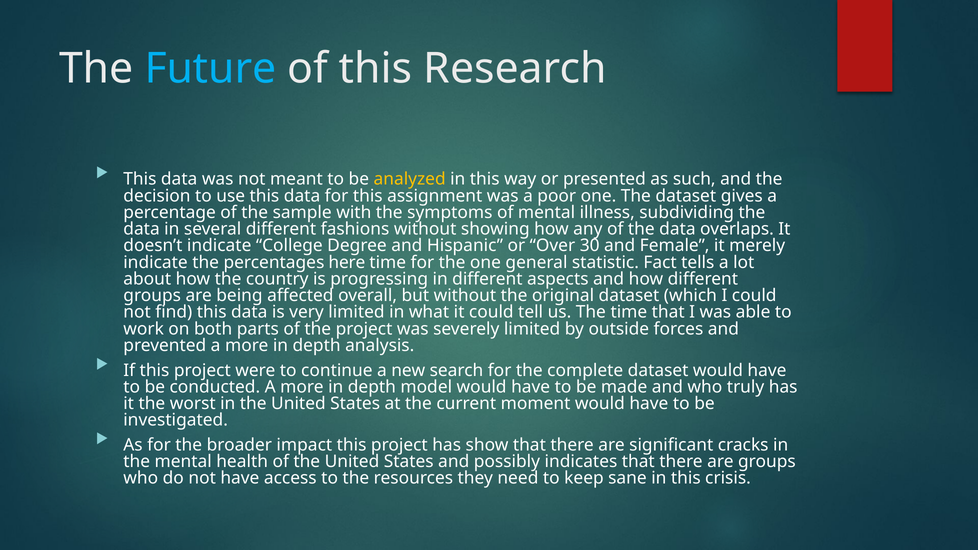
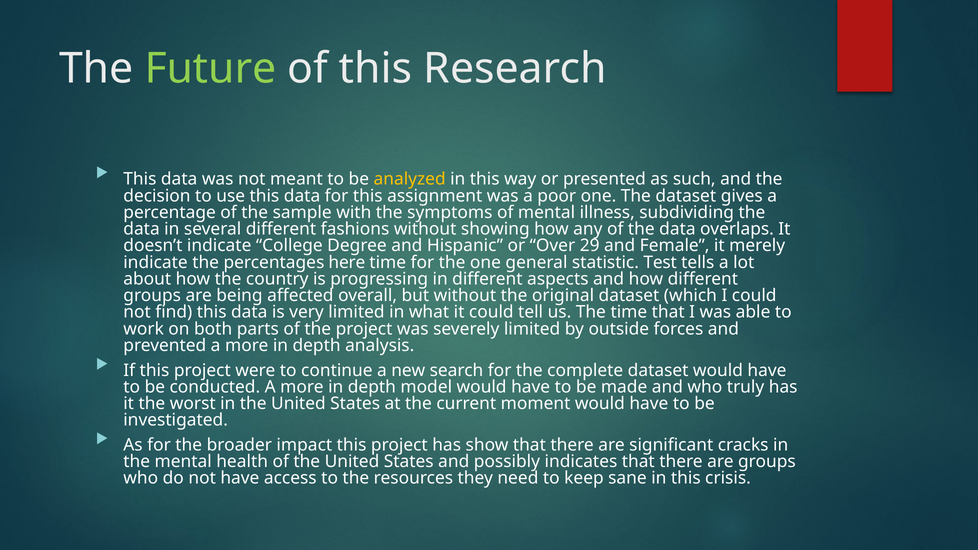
Future colour: light blue -> light green
30: 30 -> 29
Fact: Fact -> Test
